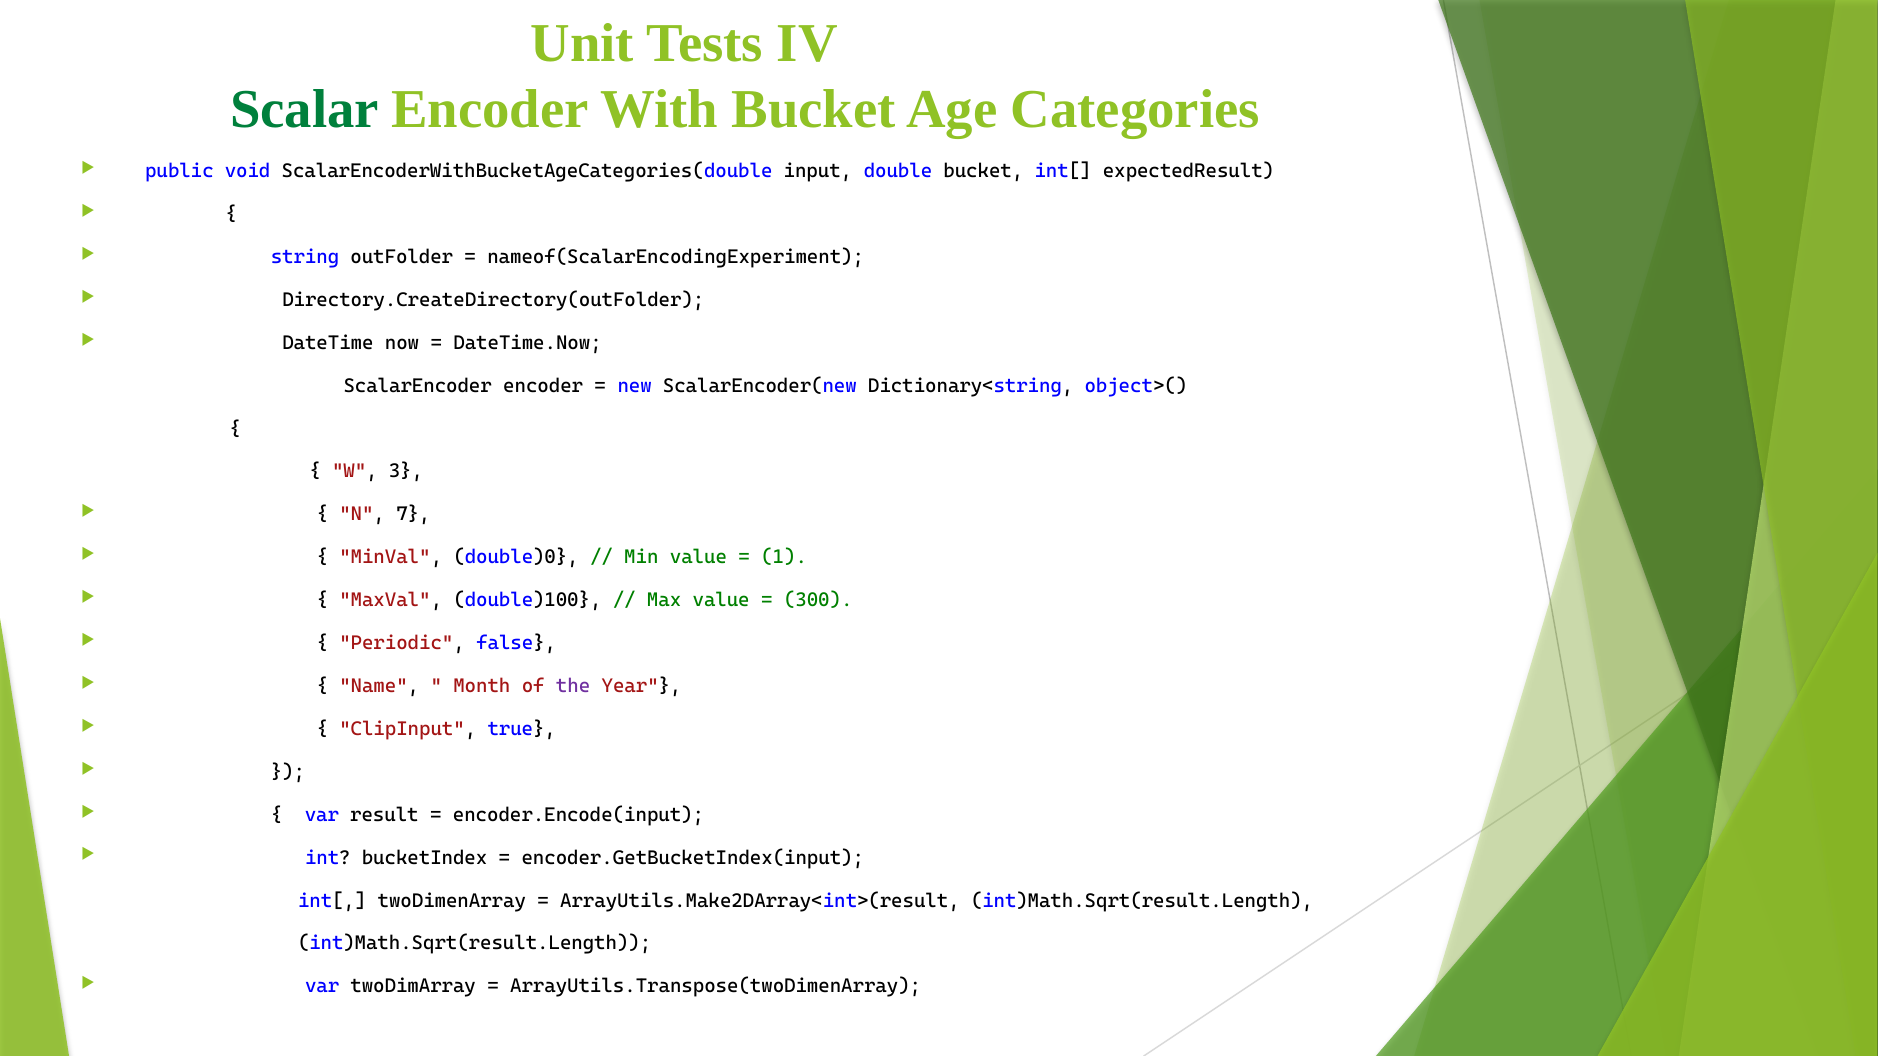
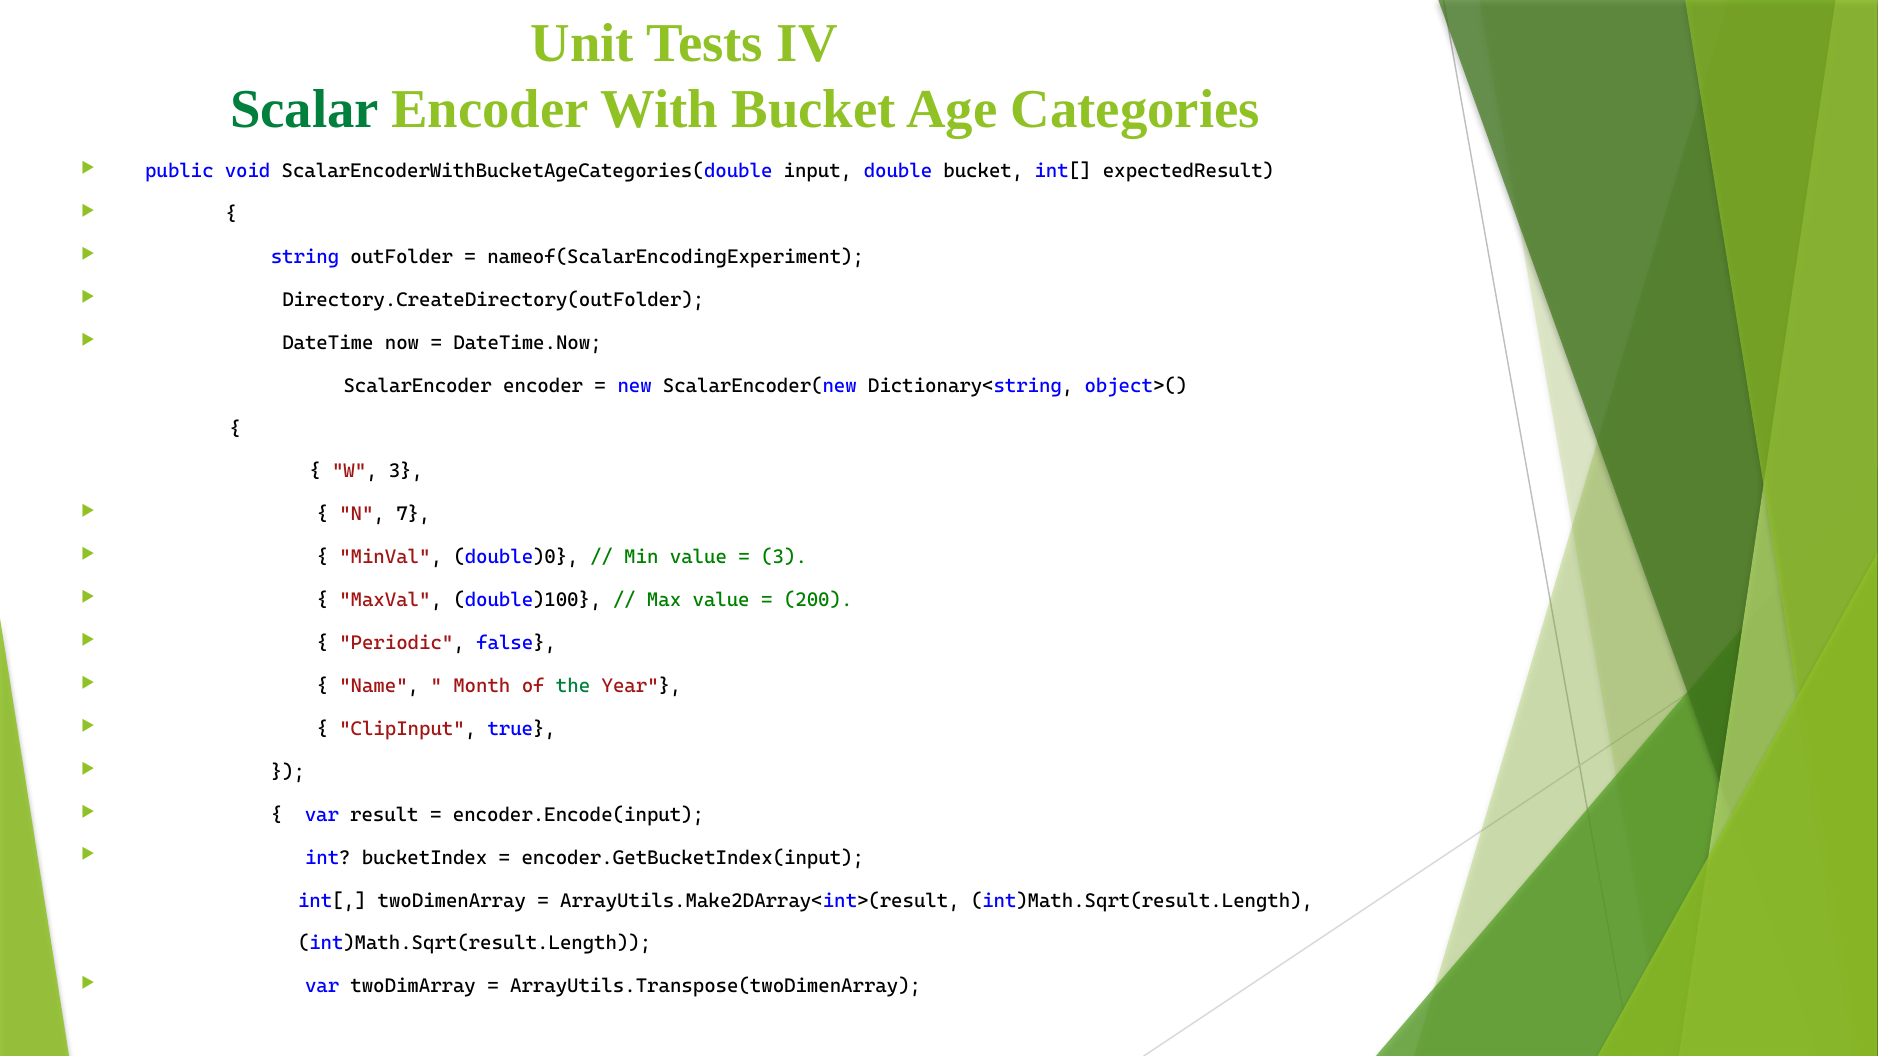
1 at (784, 558): 1 -> 3
300: 300 -> 200
the colour: purple -> green
